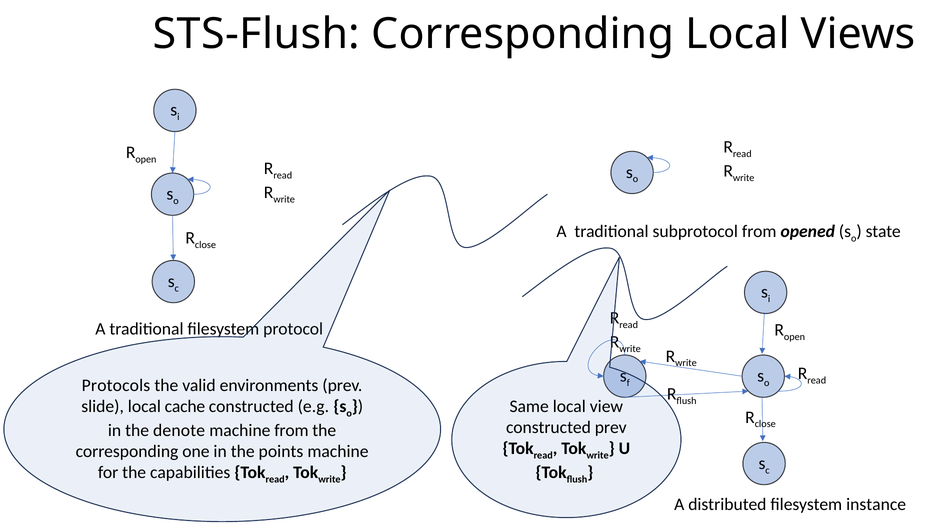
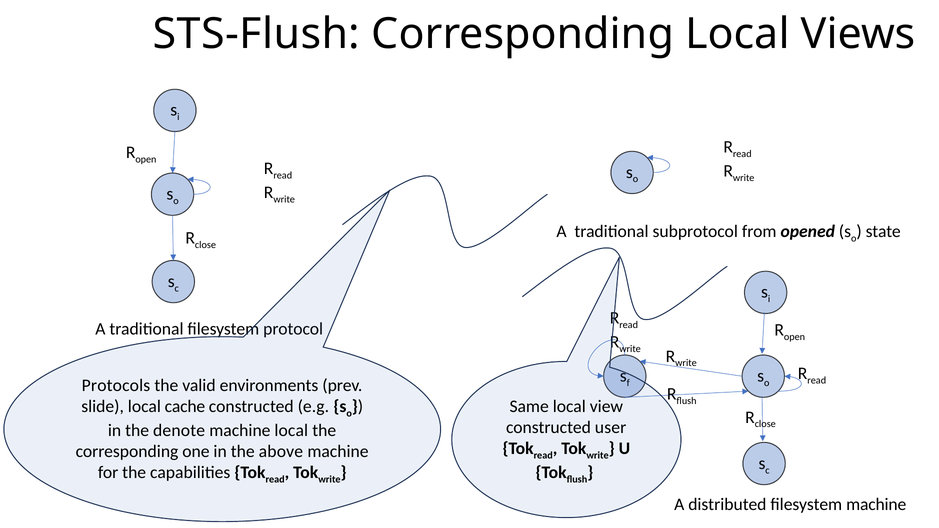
constructed prev: prev -> user
machine from: from -> local
points: points -> above
filesystem instance: instance -> machine
